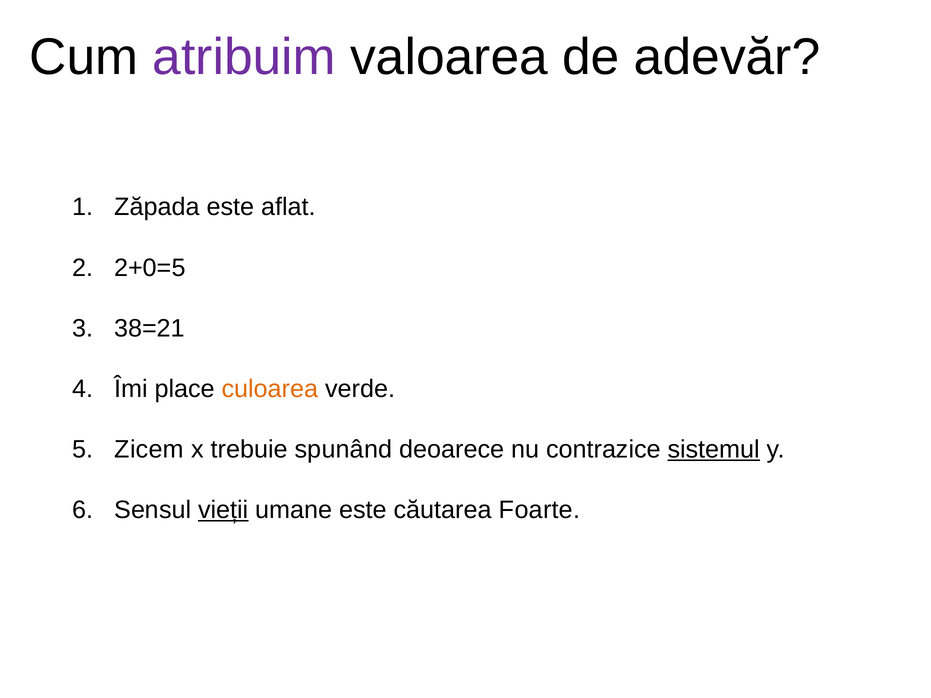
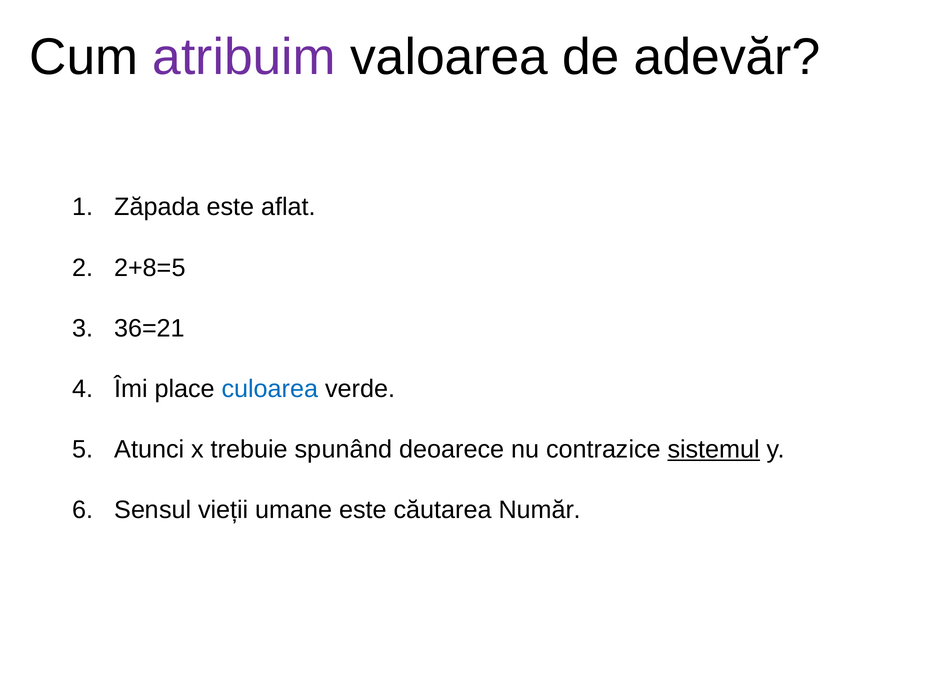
2+0=5: 2+0=5 -> 2+8=5
38=21: 38=21 -> 36=21
culoarea colour: orange -> blue
Zicem: Zicem -> Atunci
vieții underline: present -> none
Foarte: Foarte -> Număr
